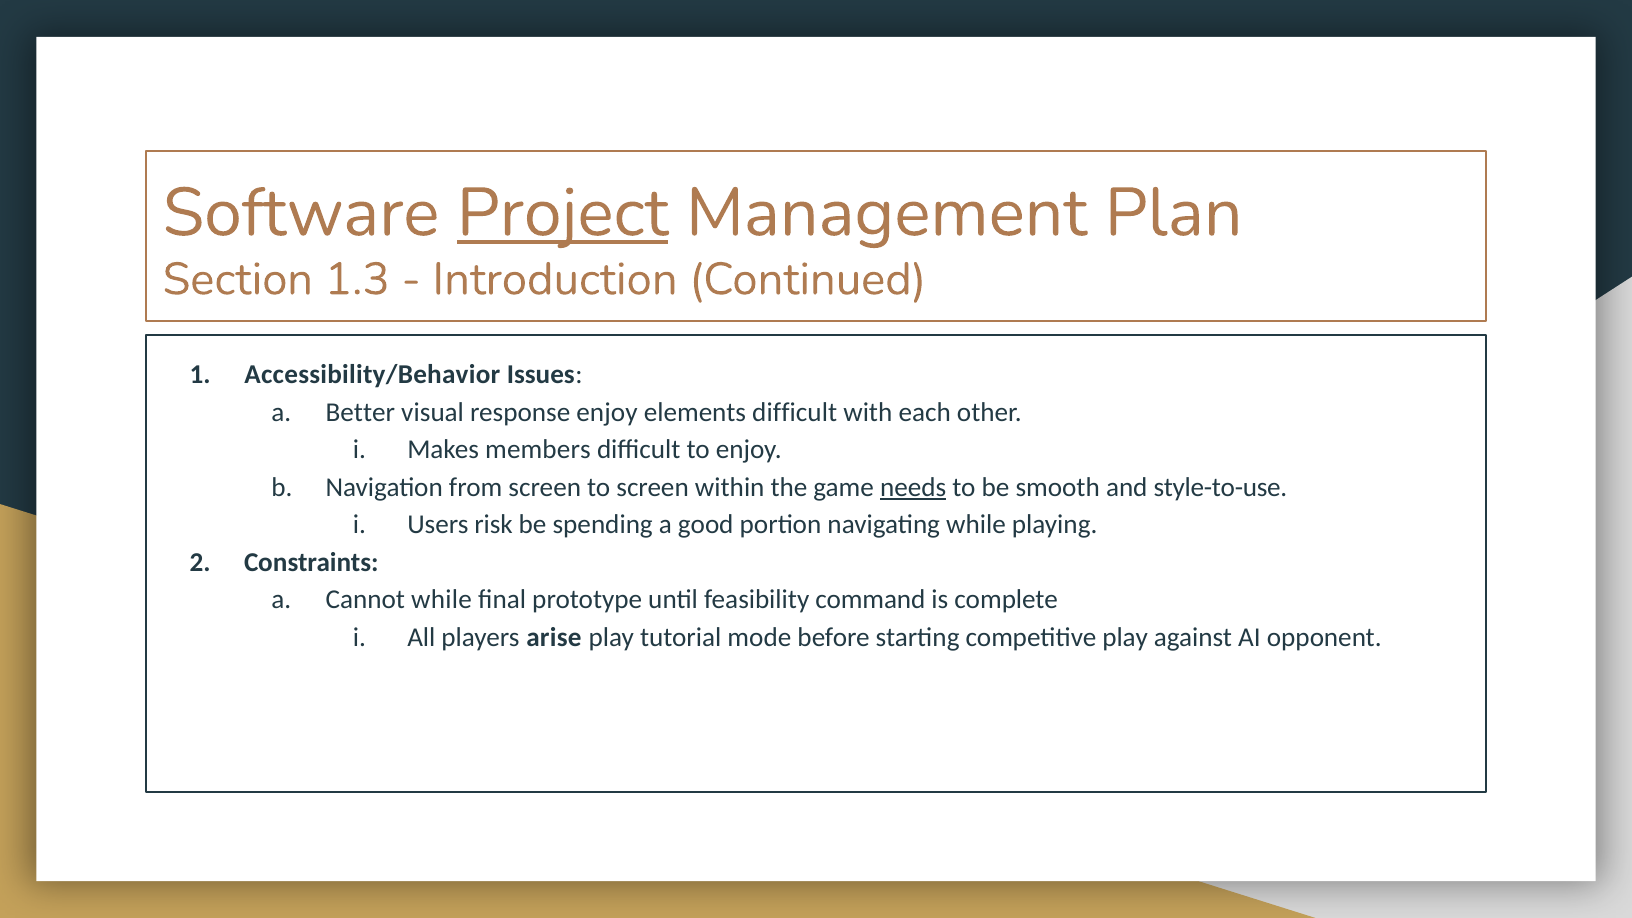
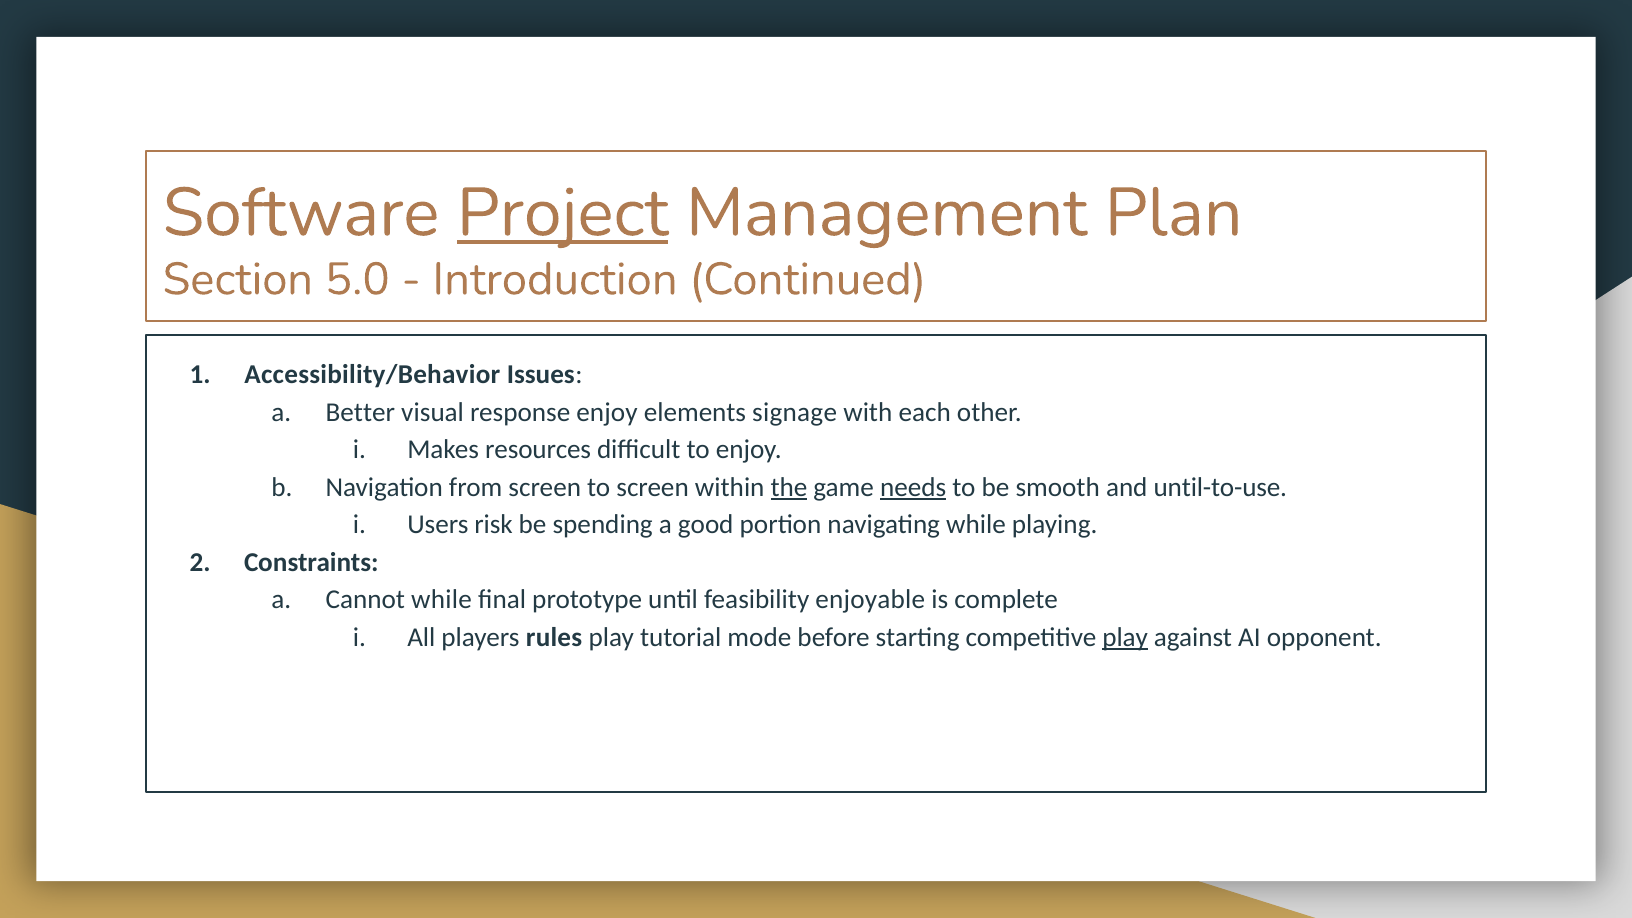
1.3: 1.3 -> 5.0
elements difficult: difficult -> signage
members: members -> resources
the underline: none -> present
style-to-use: style-to-use -> until-to-use
command: command -> enjoyable
arise: arise -> rules
play at (1125, 637) underline: none -> present
